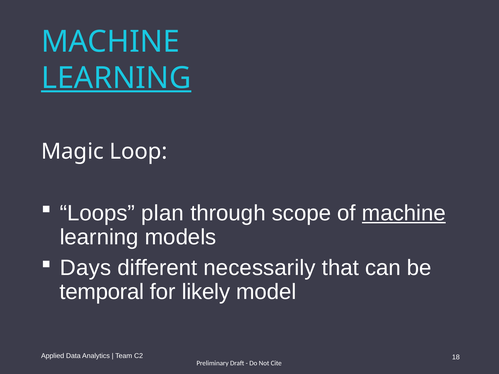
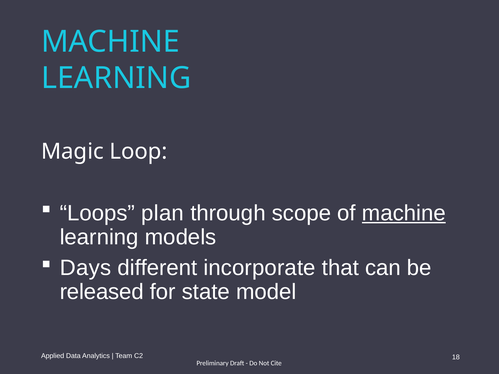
LEARNING at (116, 78) underline: present -> none
necessarily: necessarily -> incorporate
temporal: temporal -> released
likely: likely -> state
